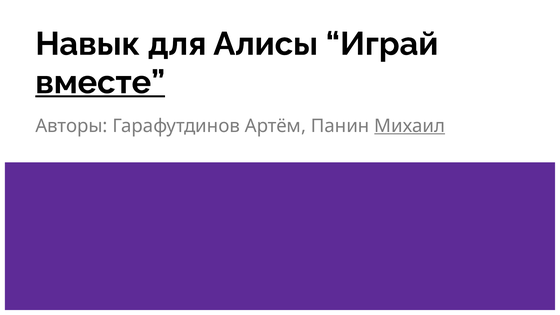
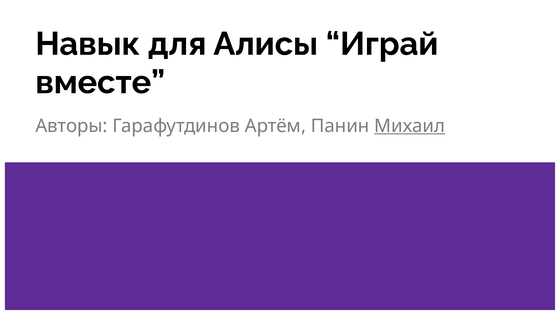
вместе underline: present -> none
